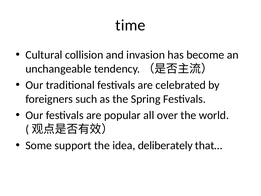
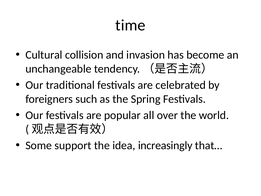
deliberately: deliberately -> increasingly
